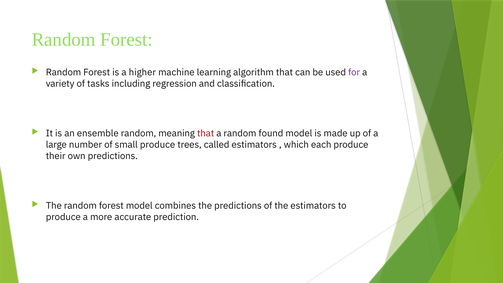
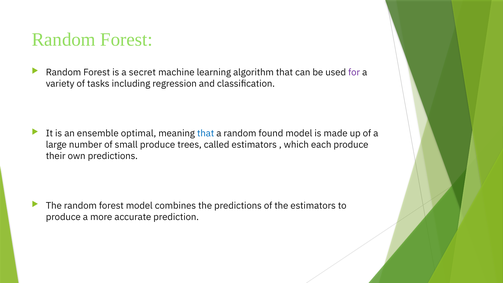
higher: higher -> secret
ensemble random: random -> optimal
that at (206, 133) colour: red -> blue
